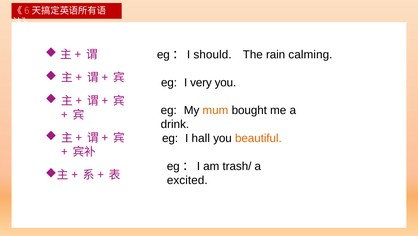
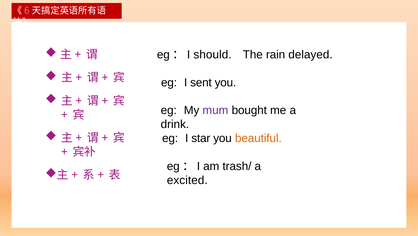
calming: calming -> delayed
very: very -> sent
mum colour: orange -> purple
hall: hall -> star
